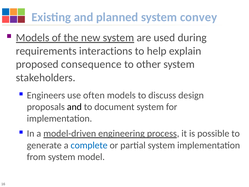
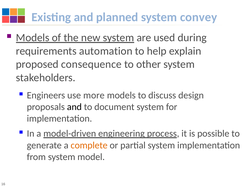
interactions: interactions -> automation
often: often -> more
complete colour: blue -> orange
